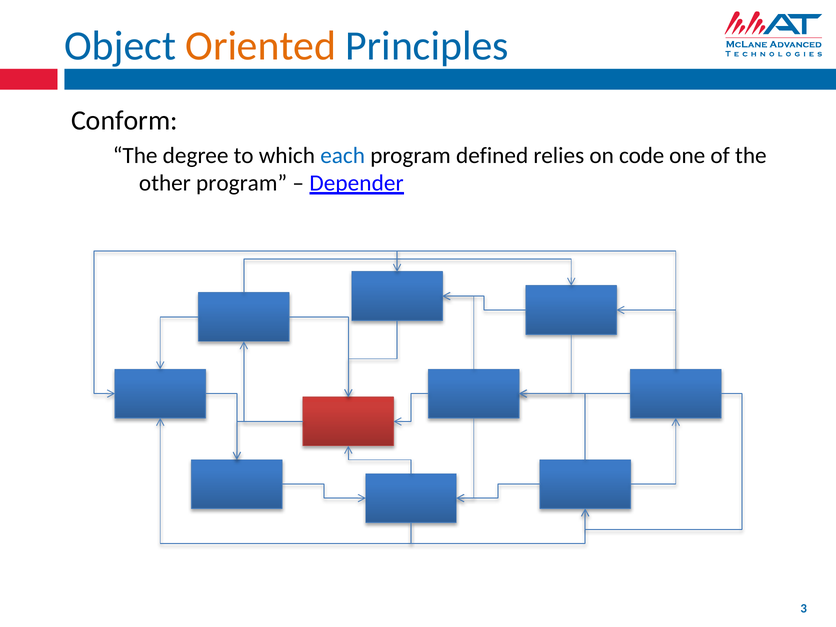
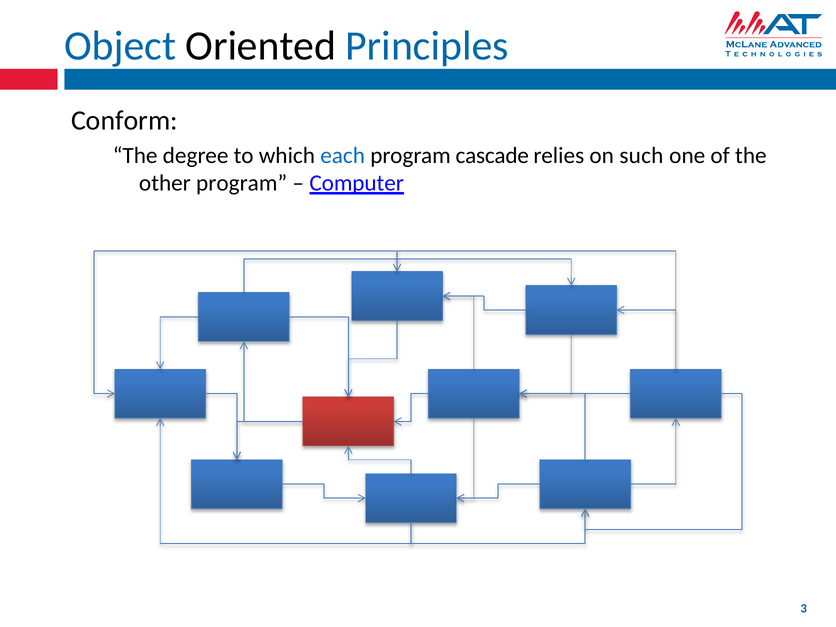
Oriented colour: orange -> black
defined: defined -> cascade
code: code -> such
Depender: Depender -> Computer
